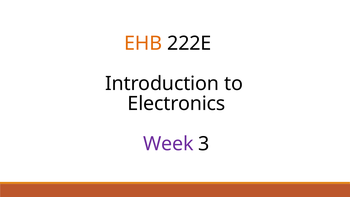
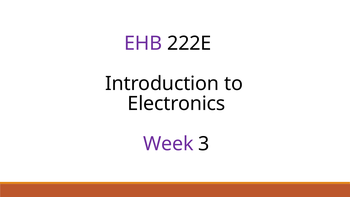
EHB colour: orange -> purple
